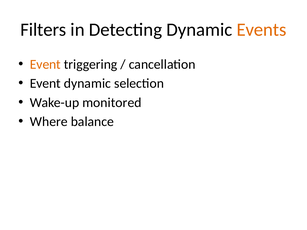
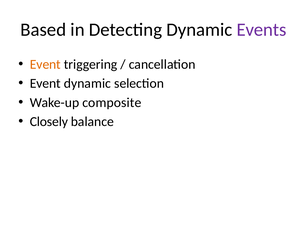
Filters: Filters -> Based
Events colour: orange -> purple
monitored: monitored -> composite
Where: Where -> Closely
